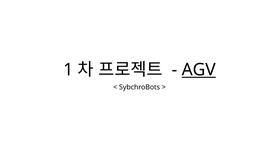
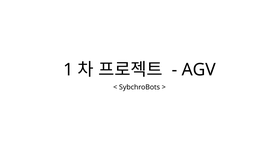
AGV underline: present -> none
